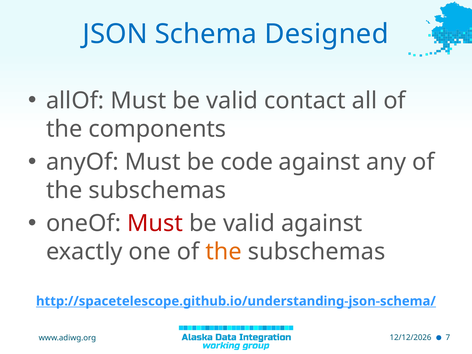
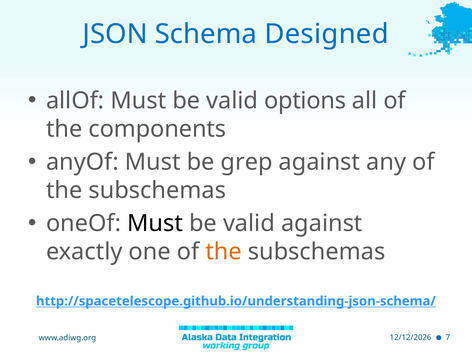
contact: contact -> options
code: code -> grep
Must at (155, 223) colour: red -> black
